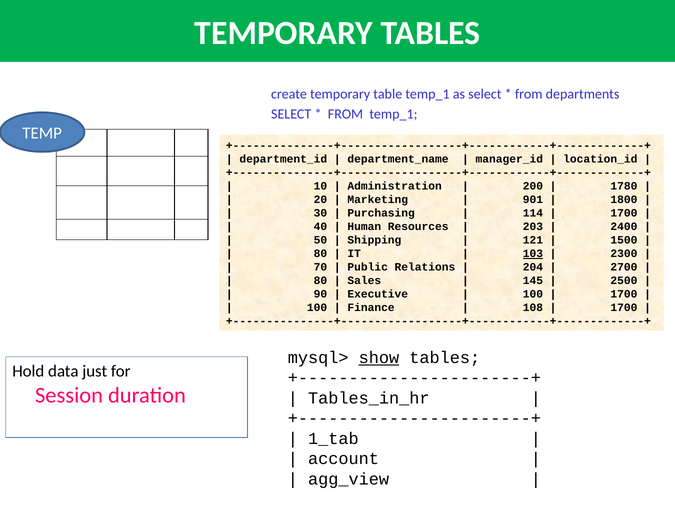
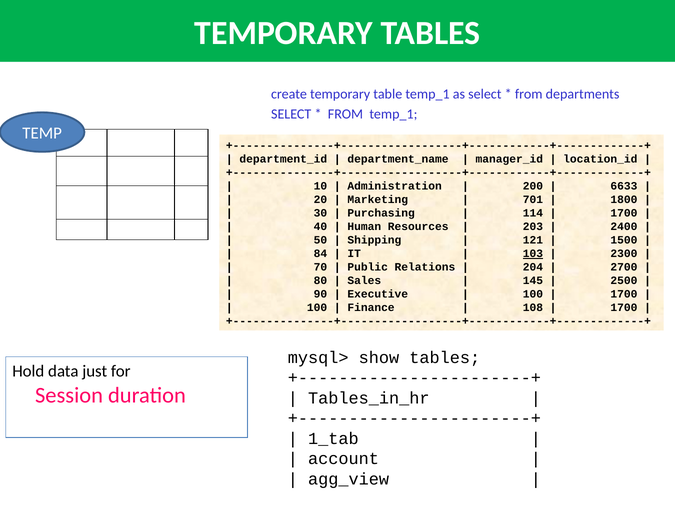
1780: 1780 -> 6633
901: 901 -> 701
80 at (320, 254): 80 -> 84
show underline: present -> none
